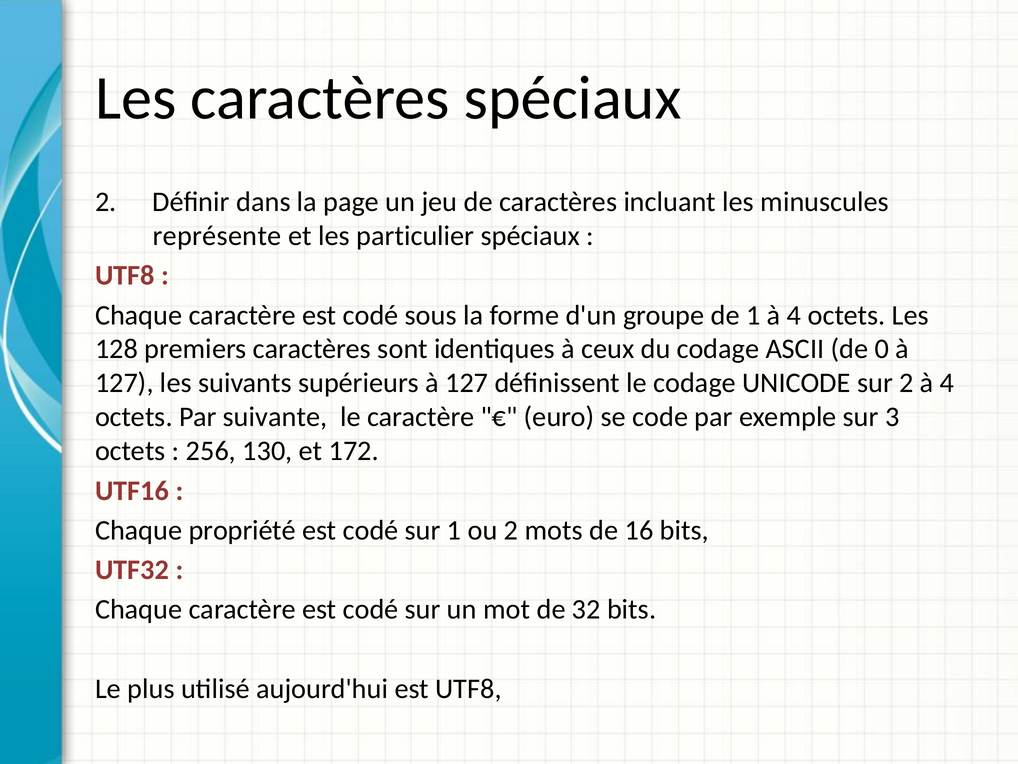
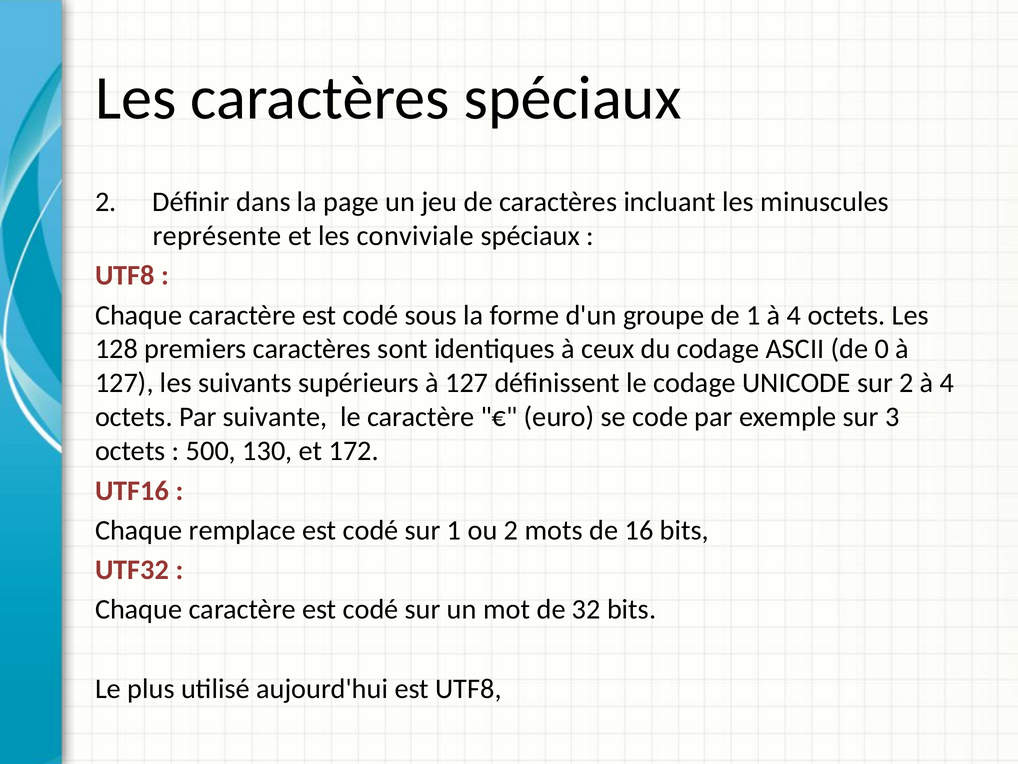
particulier: particulier -> conviviale
256: 256 -> 500
propriété: propriété -> remplace
